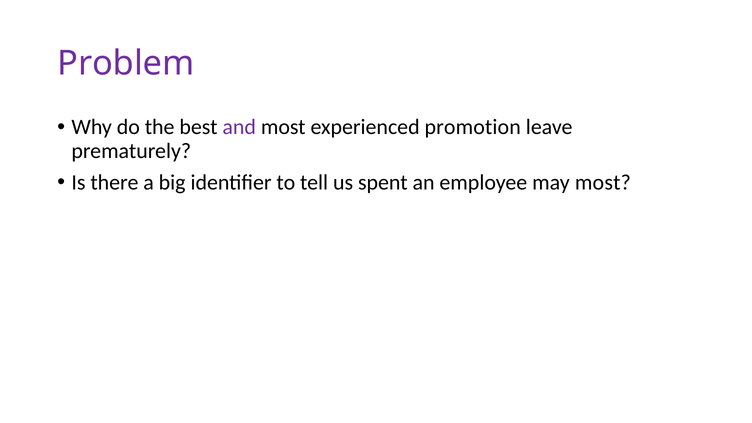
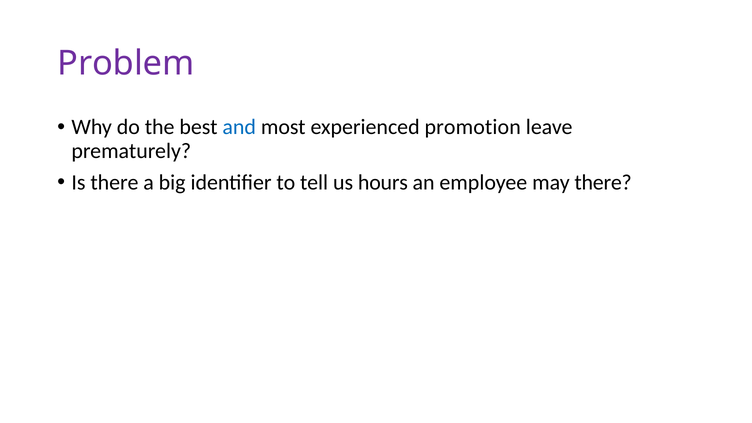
and colour: purple -> blue
spent: spent -> hours
may most: most -> there
